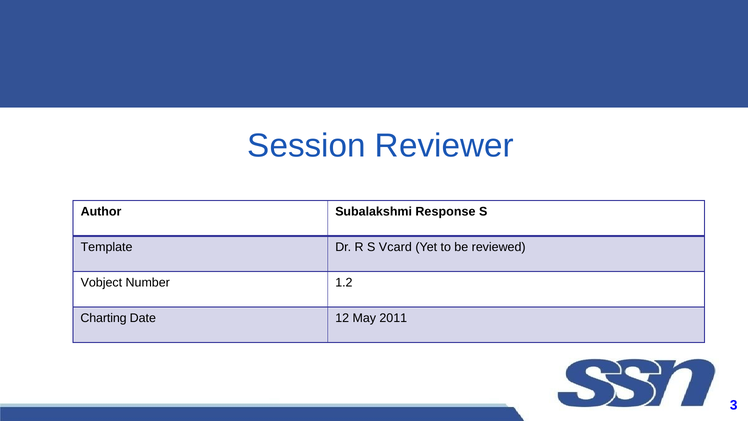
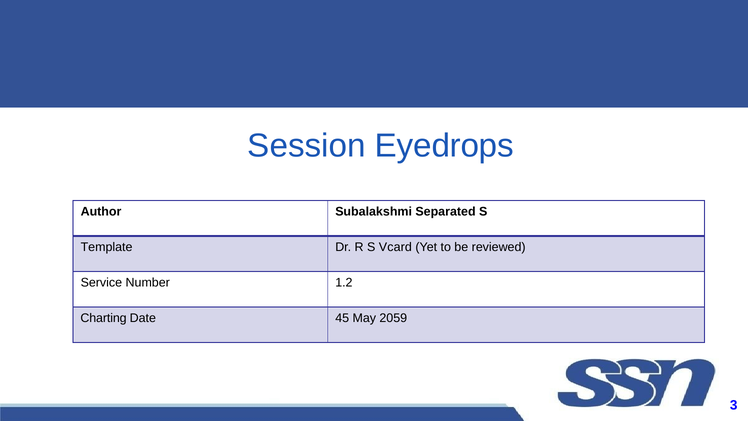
Reviewer: Reviewer -> Eyedrops
Response: Response -> Separated
Vobject: Vobject -> Service
12: 12 -> 45
2011: 2011 -> 2059
